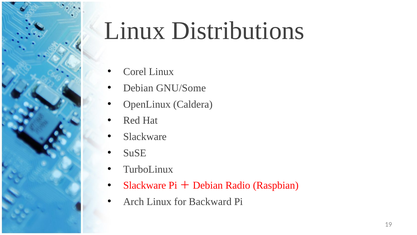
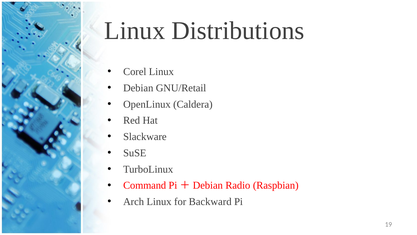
GNU/Some: GNU/Some -> GNU/Retail
Slackware at (145, 185): Slackware -> Command
